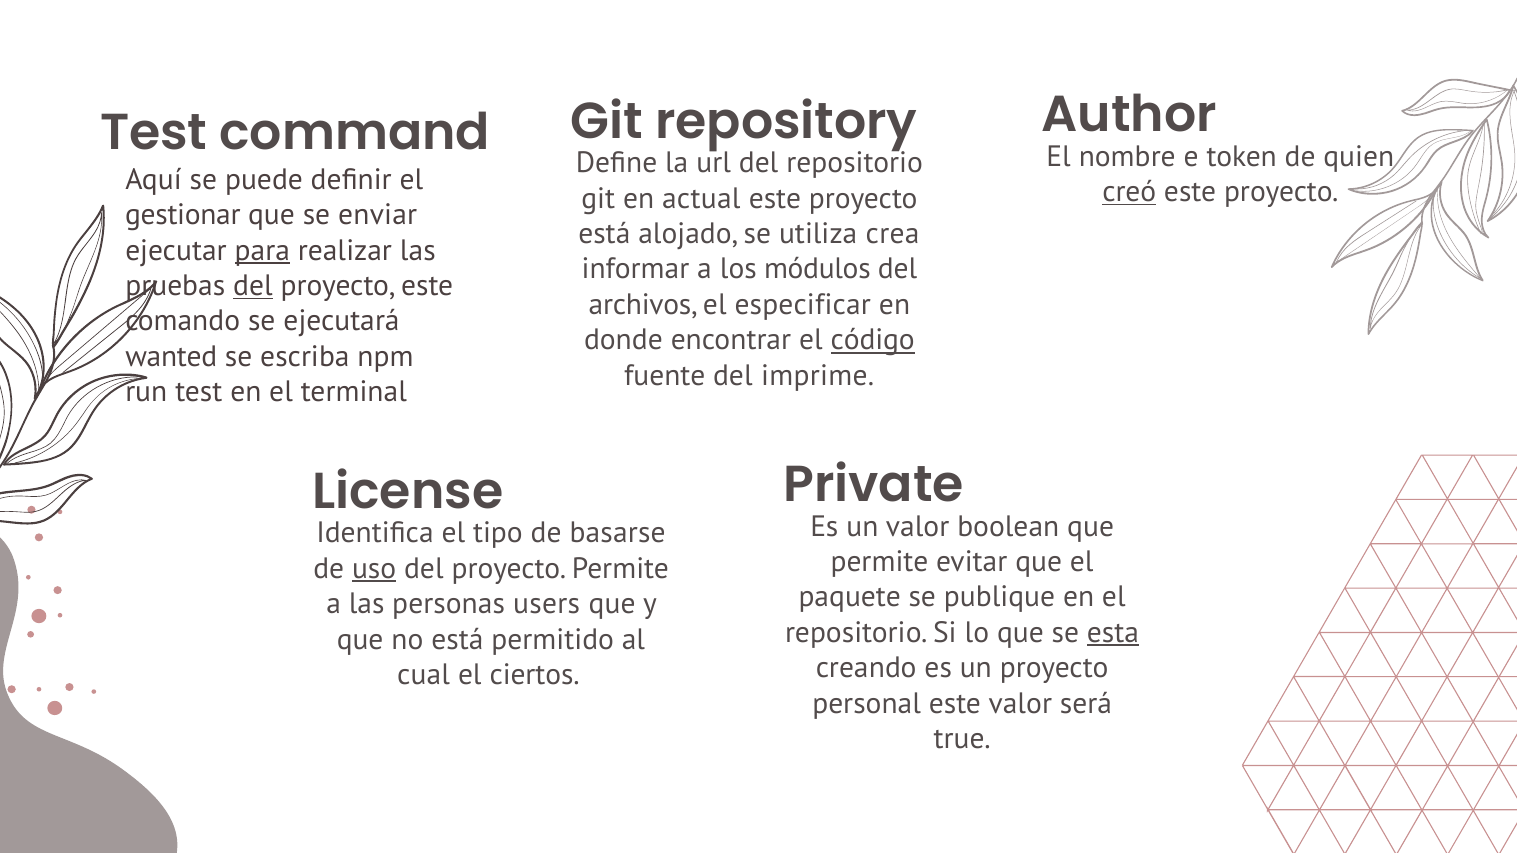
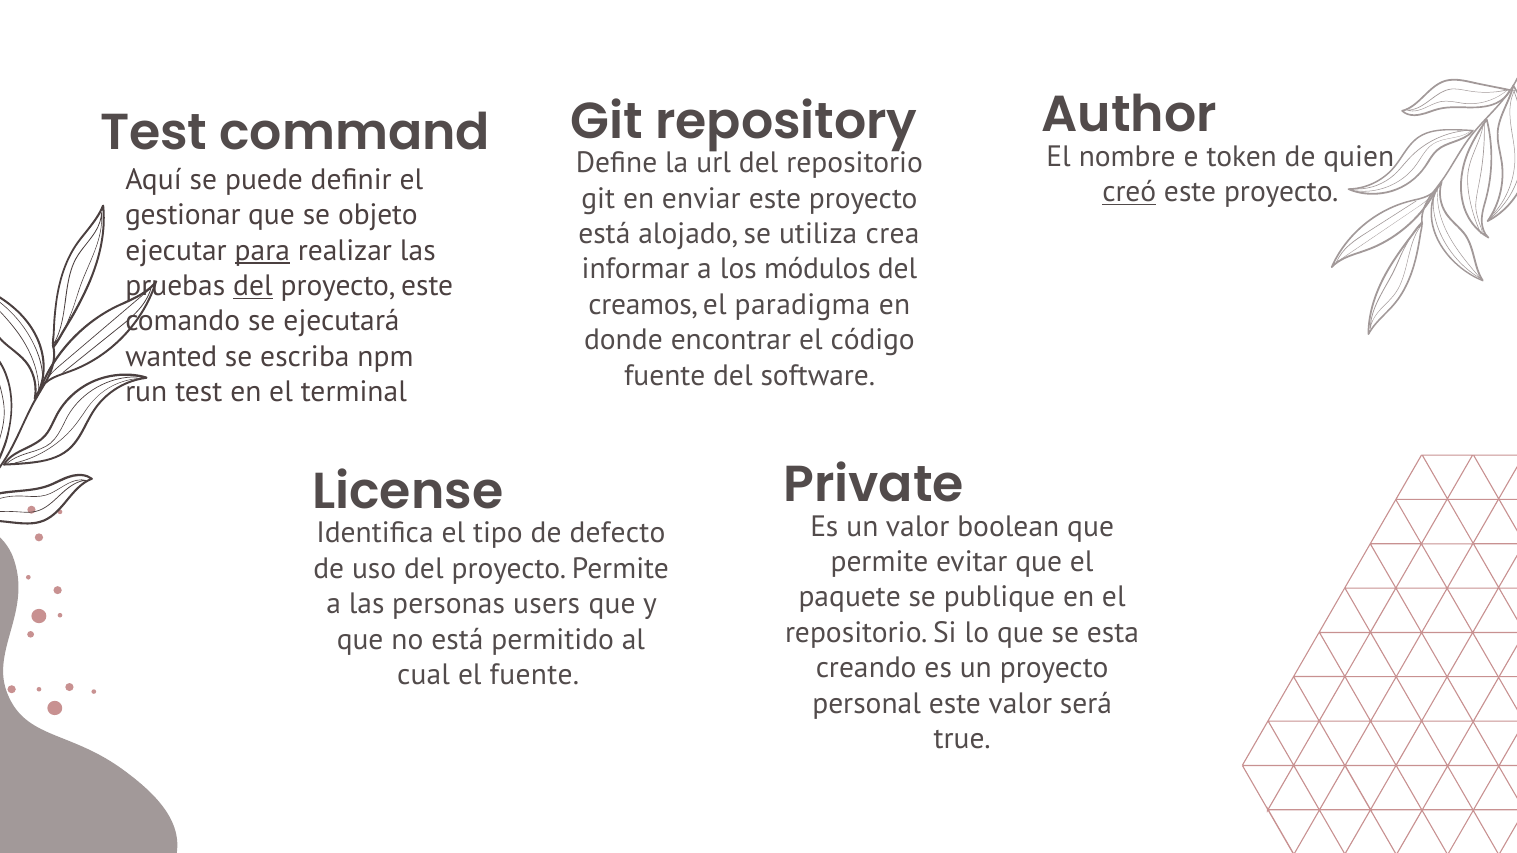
actual: actual -> enviar
enviar: enviar -> objeto
archivos: archivos -> creamos
especificar: especificar -> paradigma
código underline: present -> none
imprime: imprime -> software
basarse: basarse -> defecto
uso underline: present -> none
esta underline: present -> none
el ciertos: ciertos -> fuente
